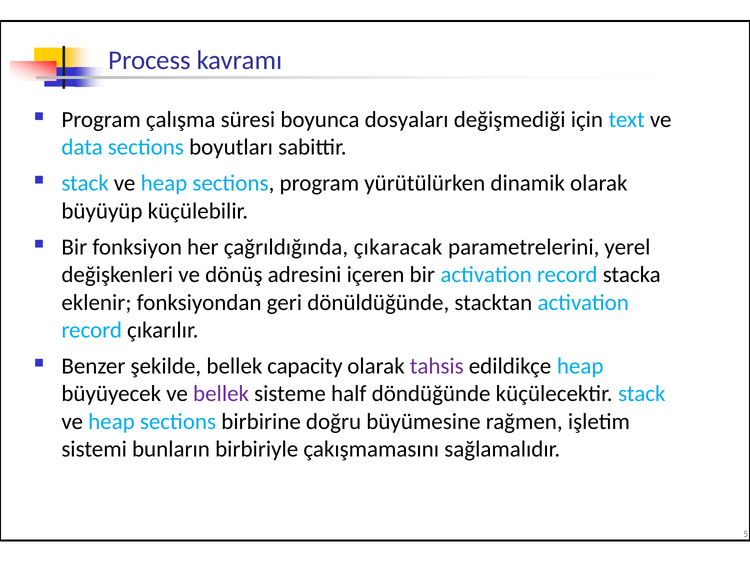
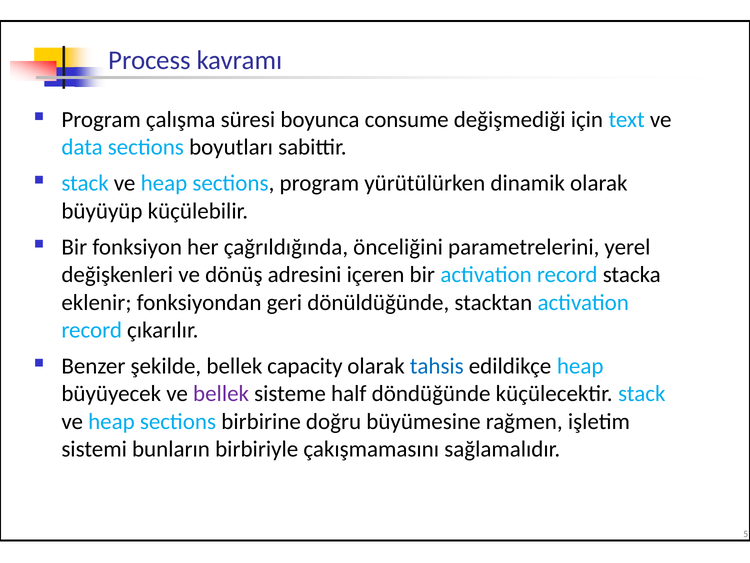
dosyaları: dosyaları -> consume
çıkaracak: çıkaracak -> önceliğini
tahsis colour: purple -> blue
